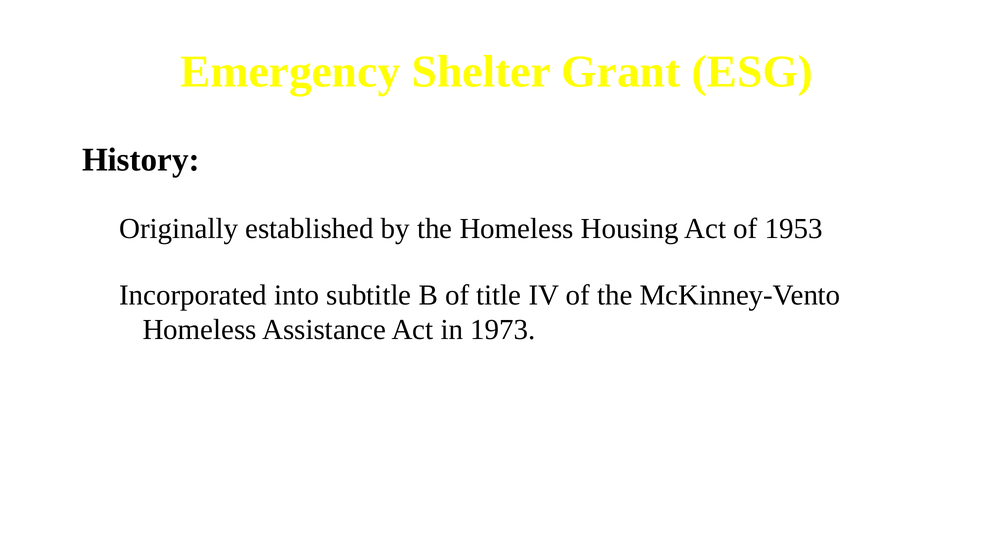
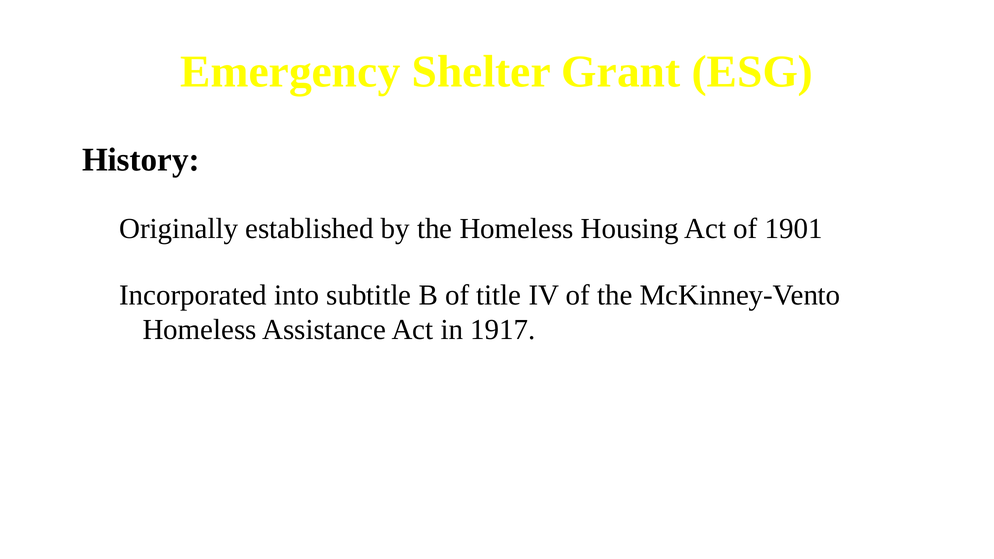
1953: 1953 -> 1901
1973: 1973 -> 1917
